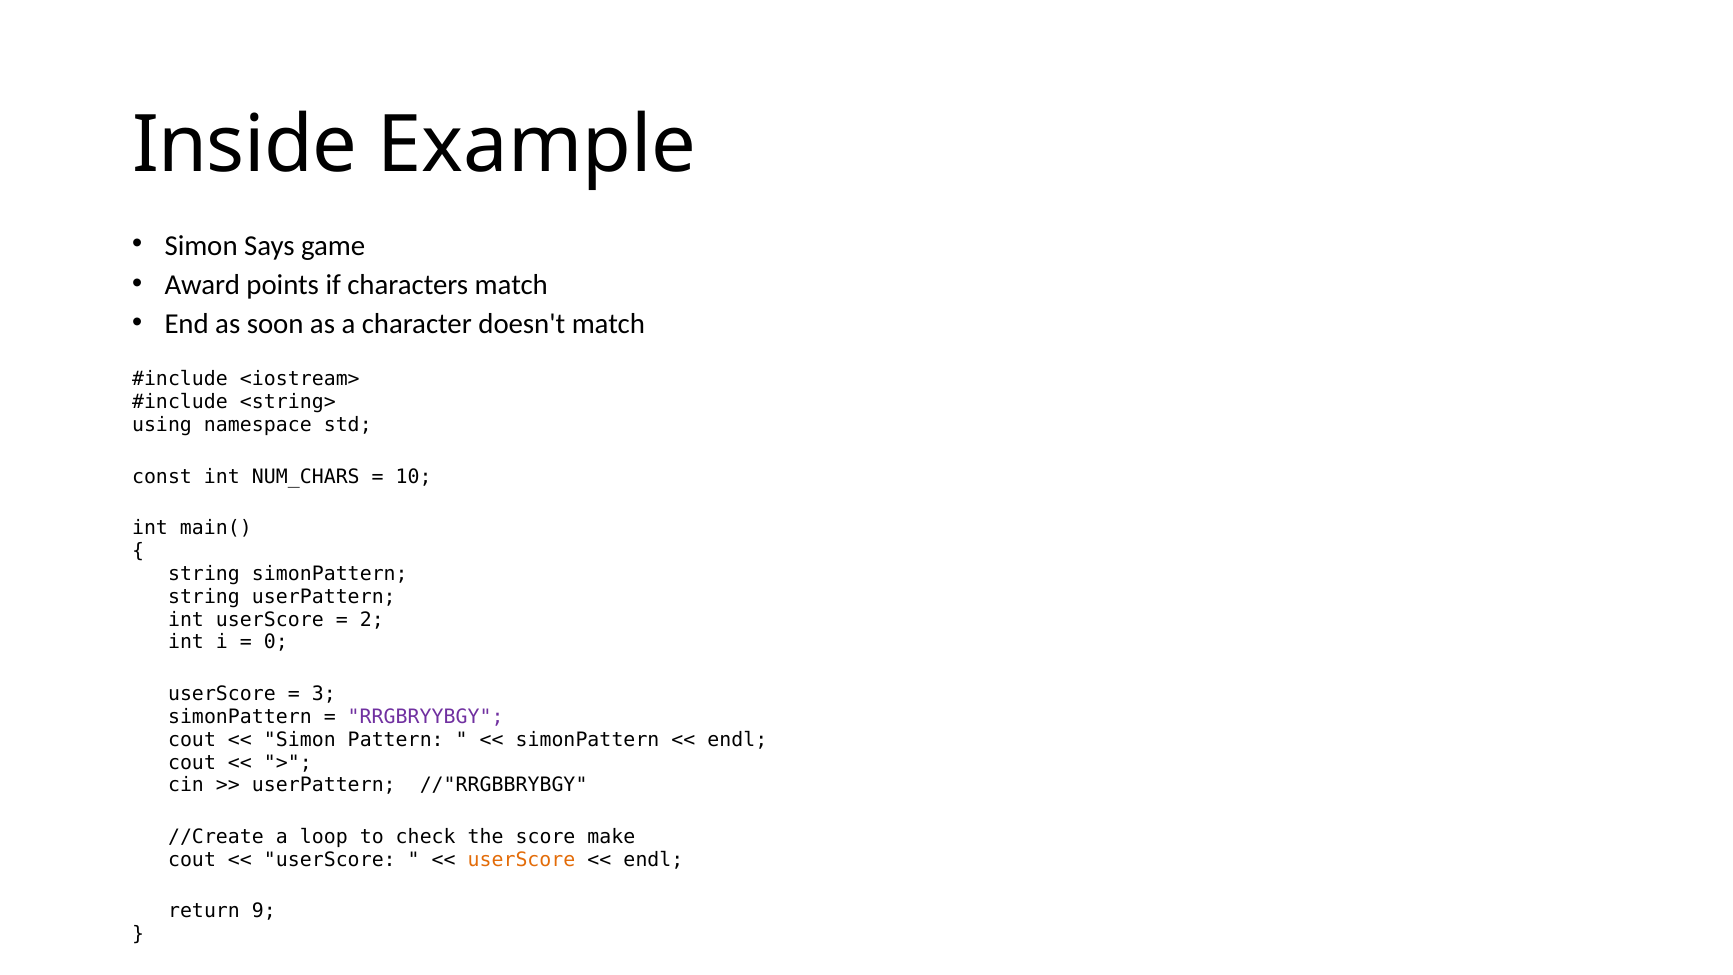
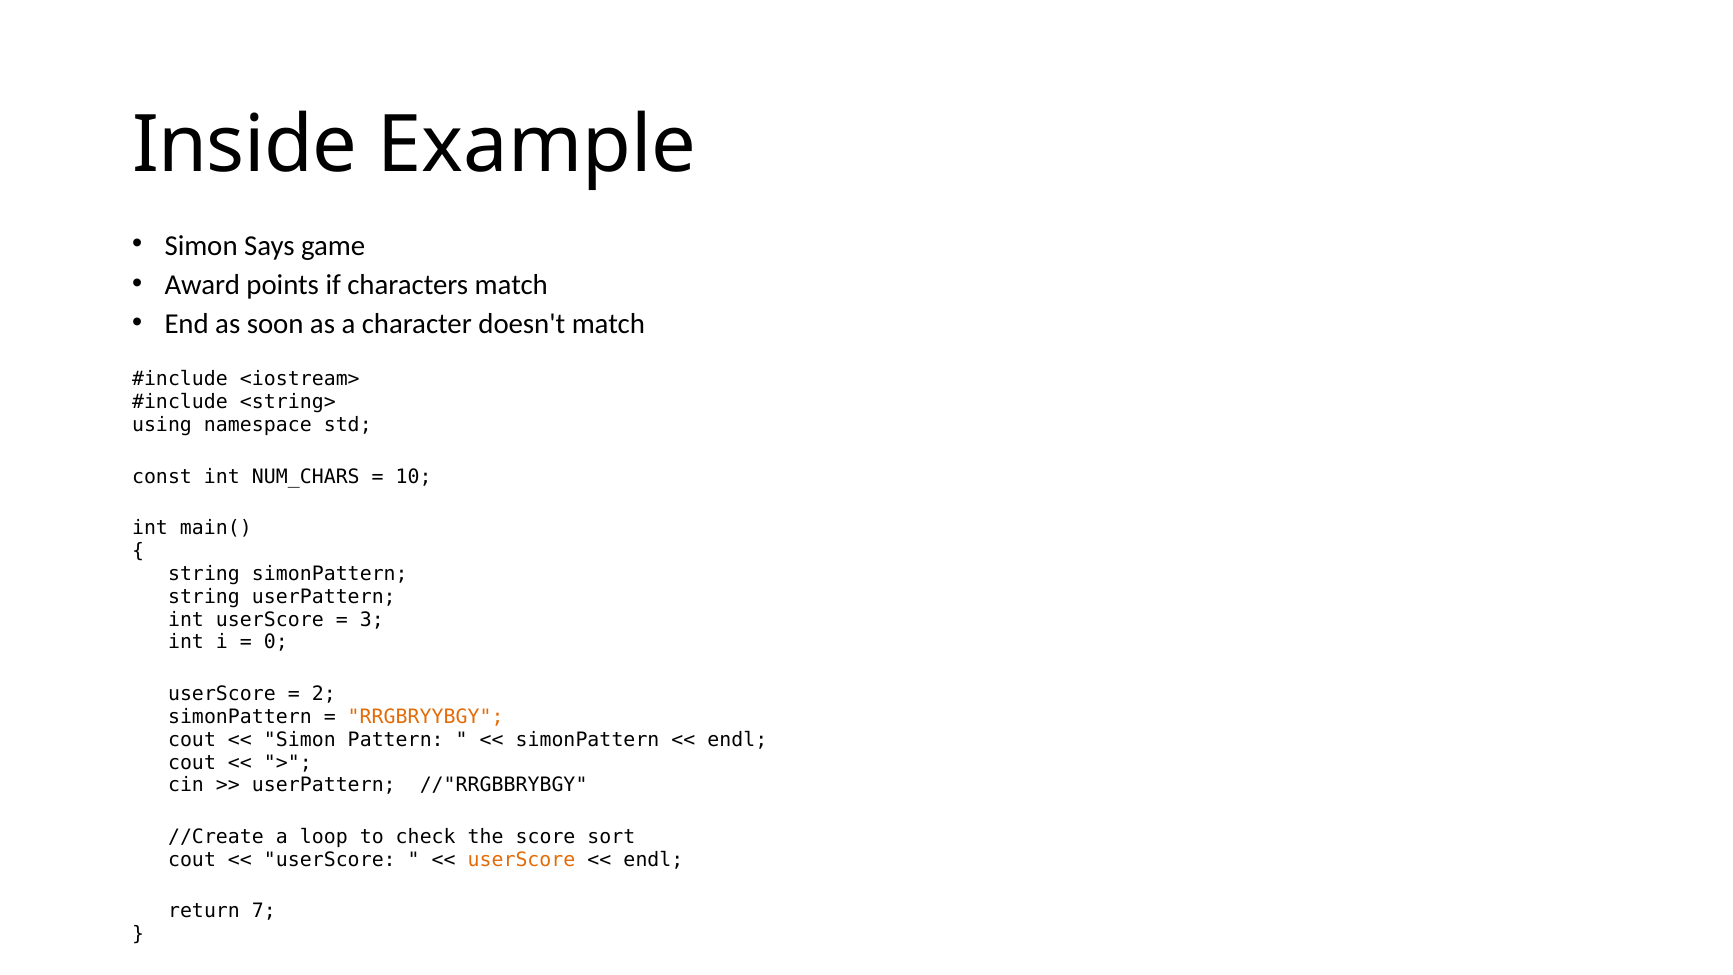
2: 2 -> 3
3: 3 -> 2
RRGBRYYBGY colour: purple -> orange
make: make -> sort
9: 9 -> 7
